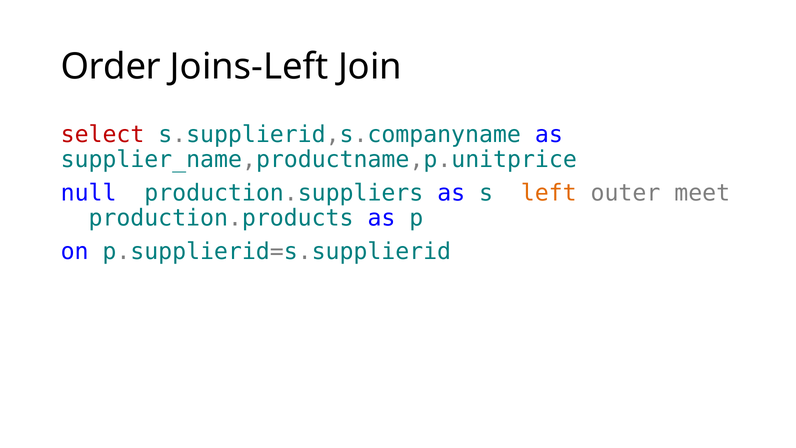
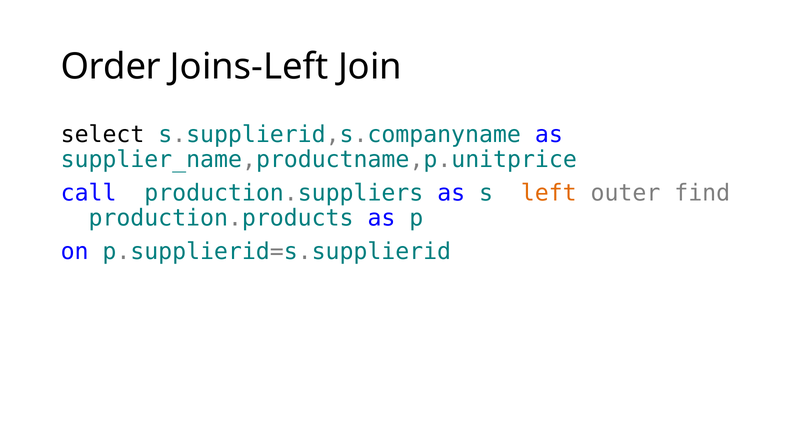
select colour: red -> black
null: null -> call
meet: meet -> find
